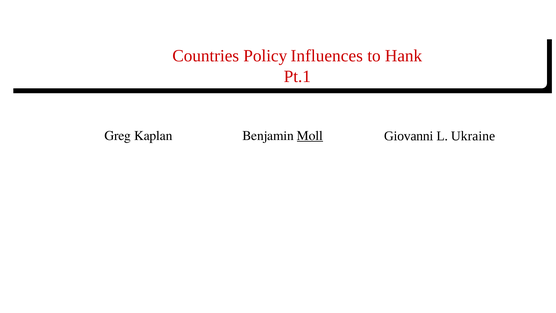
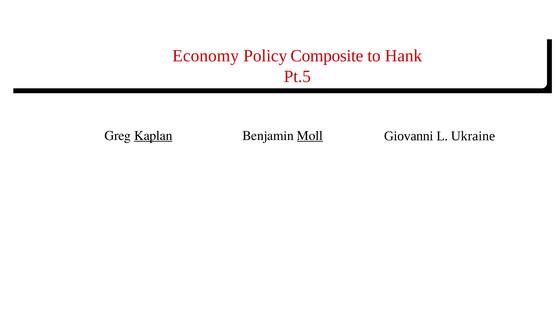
Countries: Countries -> Economy
Influences: Influences -> Composite
Pt.1: Pt.1 -> Pt.5
Kaplan underline: none -> present
